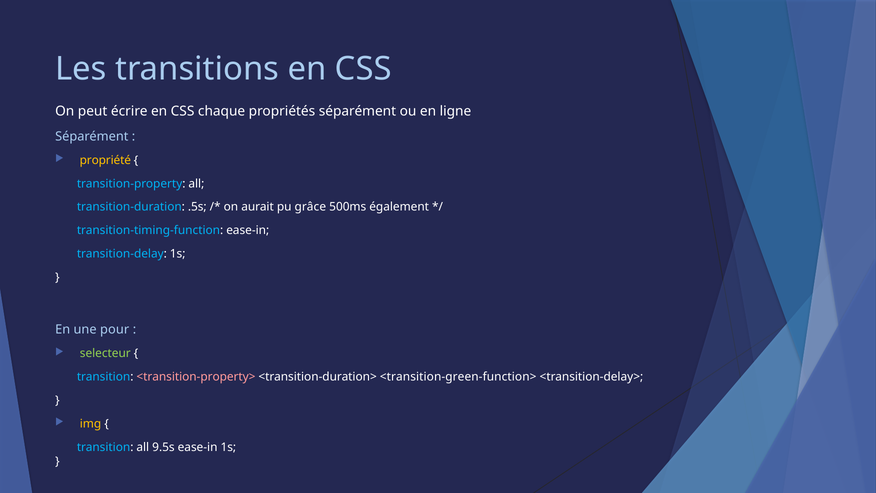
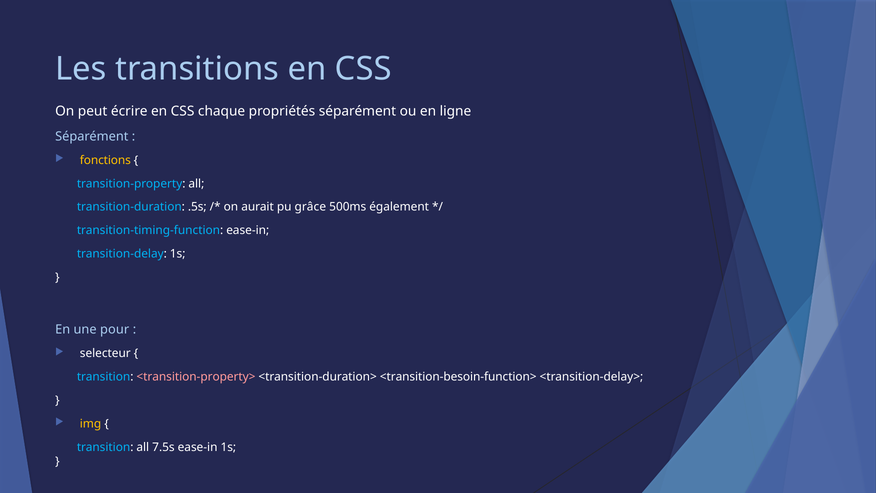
propriété: propriété -> fonctions
selecteur colour: light green -> white
<transition-green-function>: <transition-green-function> -> <transition-besoin-function>
9.5s: 9.5s -> 7.5s
